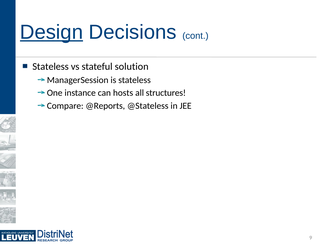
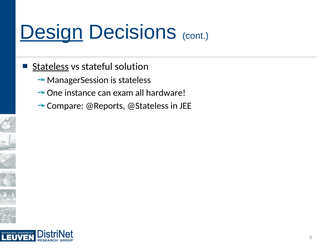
Stateless at (51, 67) underline: none -> present
hosts: hosts -> exam
structures: structures -> hardware
